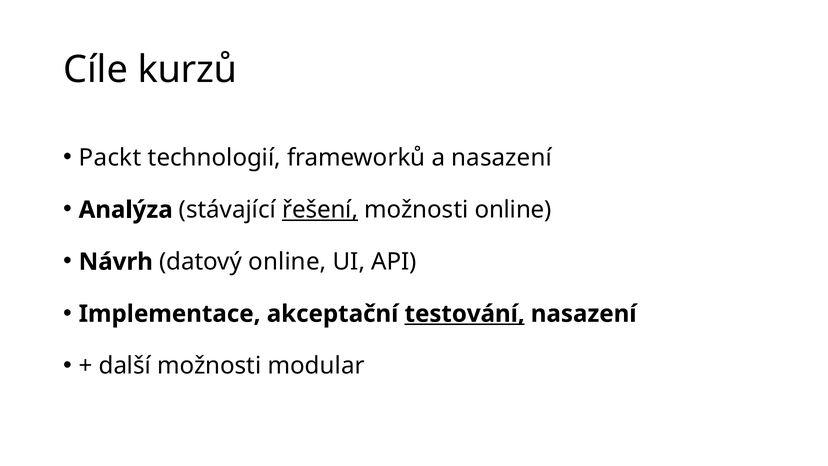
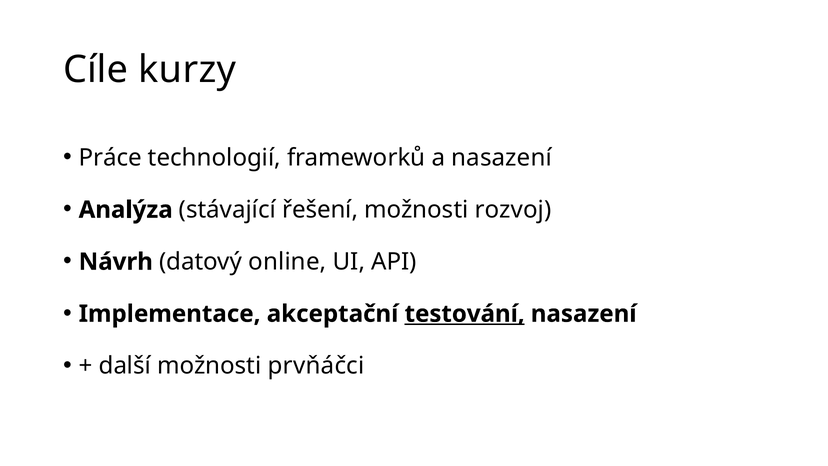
kurzů: kurzů -> kurzy
Packt: Packt -> Práce
řešení underline: present -> none
možnosti online: online -> rozvoj
modular: modular -> prvňáčci
